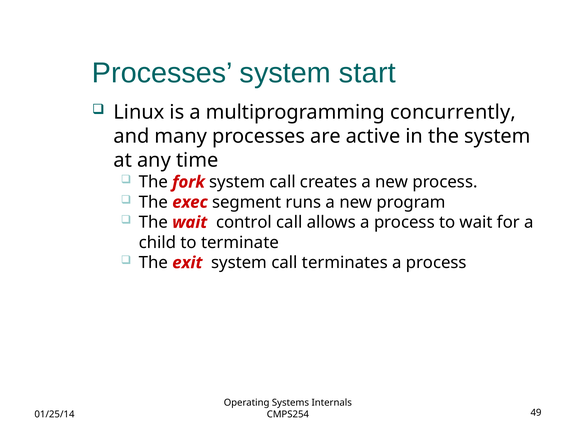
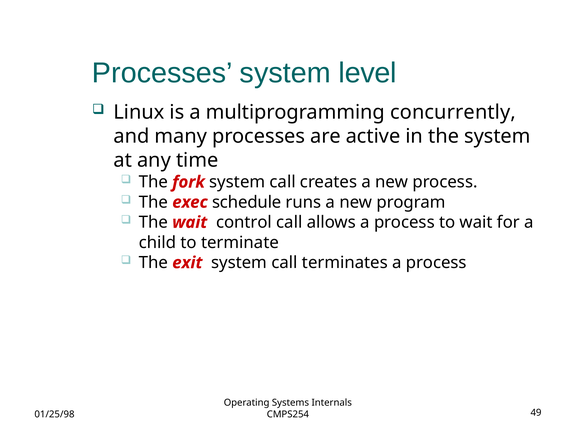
start: start -> level
segment: segment -> schedule
01/25/14: 01/25/14 -> 01/25/98
